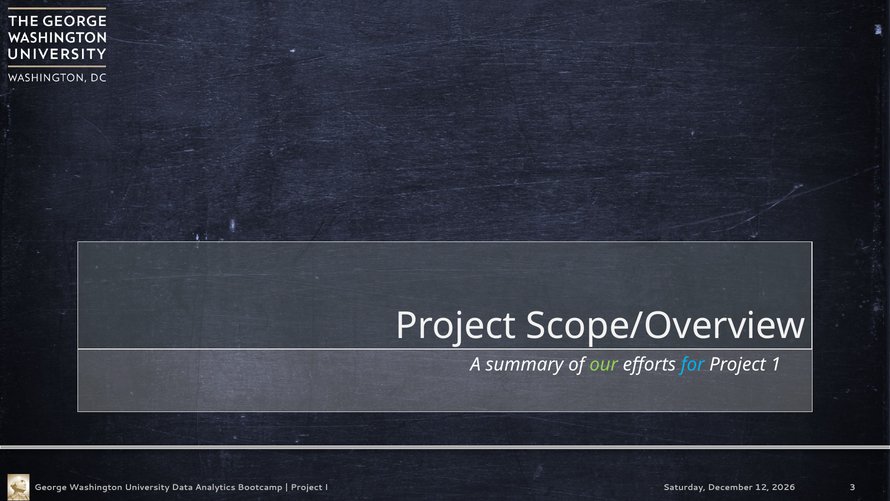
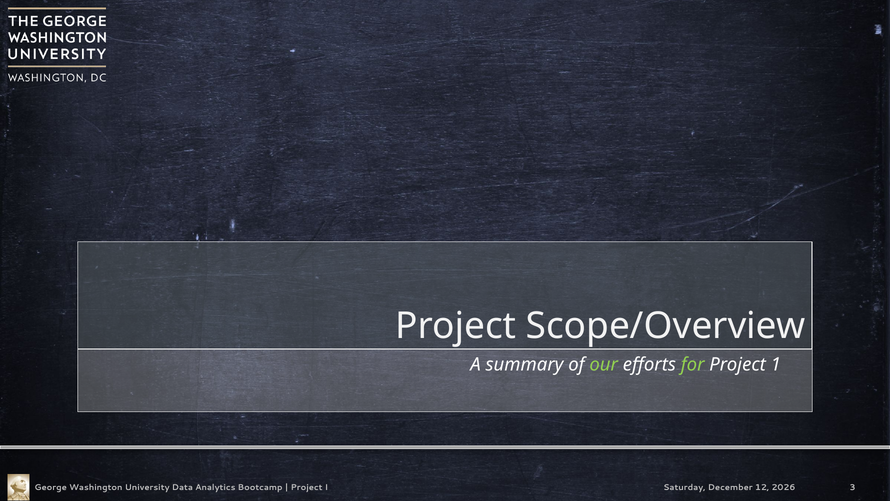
for colour: light blue -> light green
